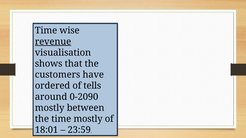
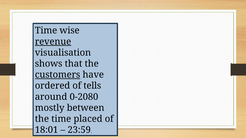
customers underline: none -> present
0-2090: 0-2090 -> 0-2080
time mostly: mostly -> placed
